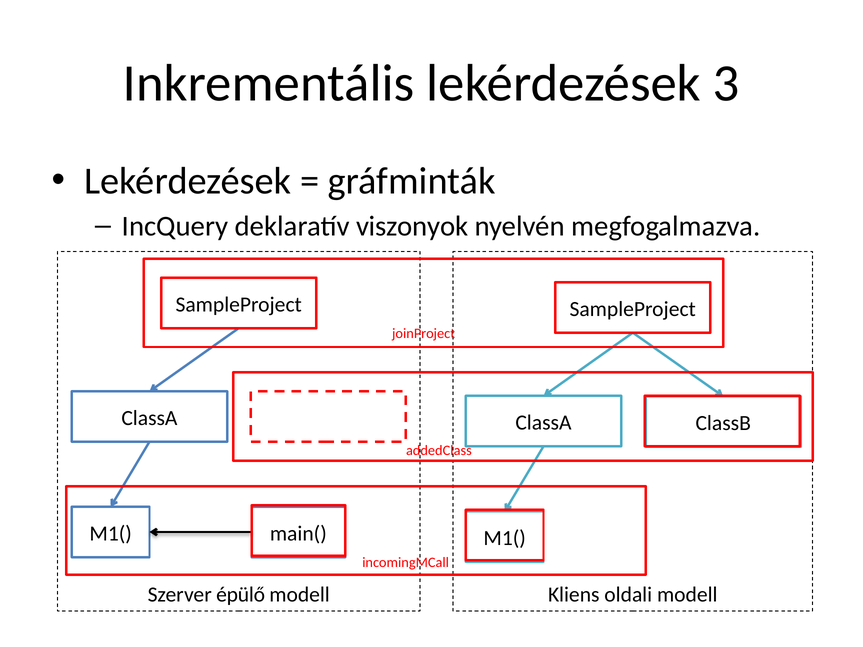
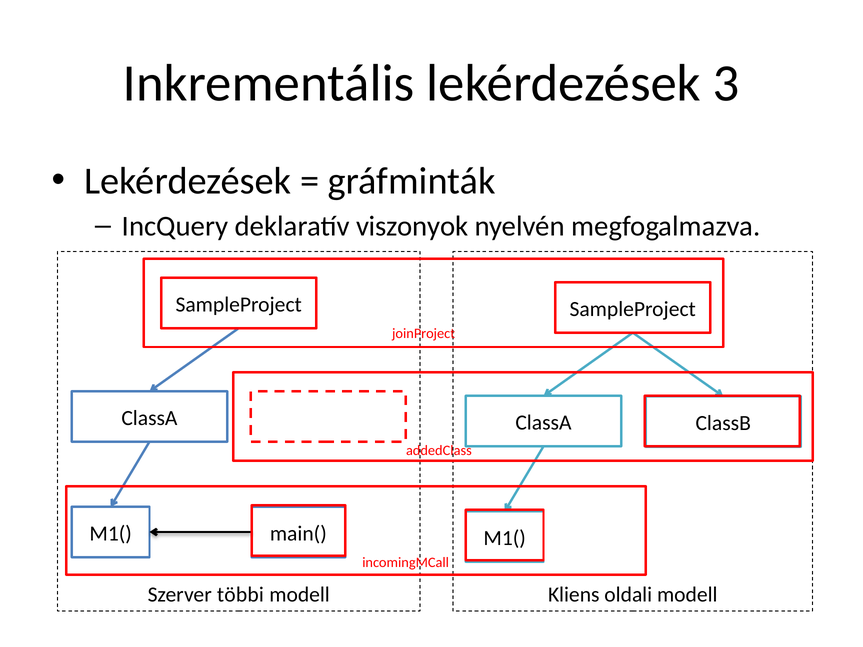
épülő: épülő -> többi
